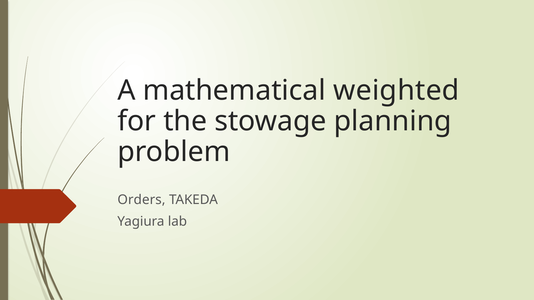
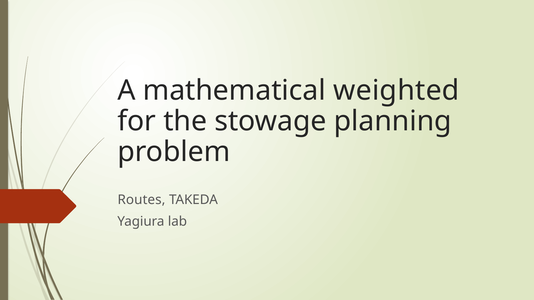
Orders: Orders -> Routes
